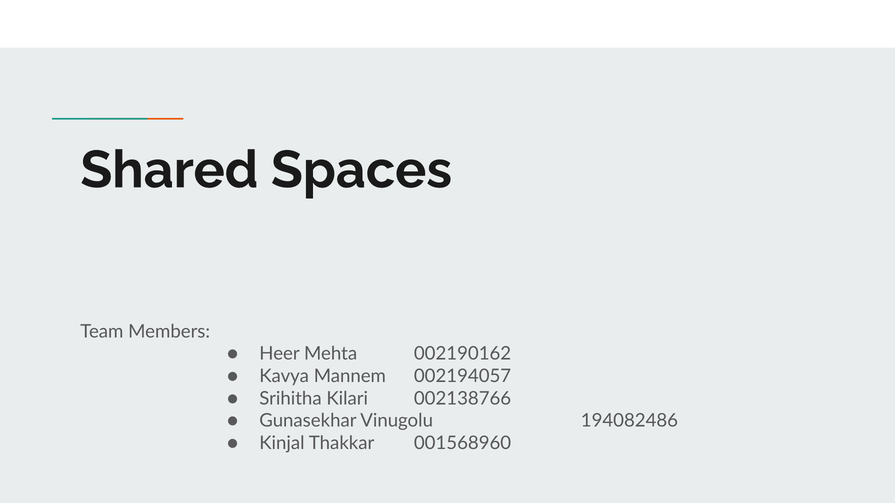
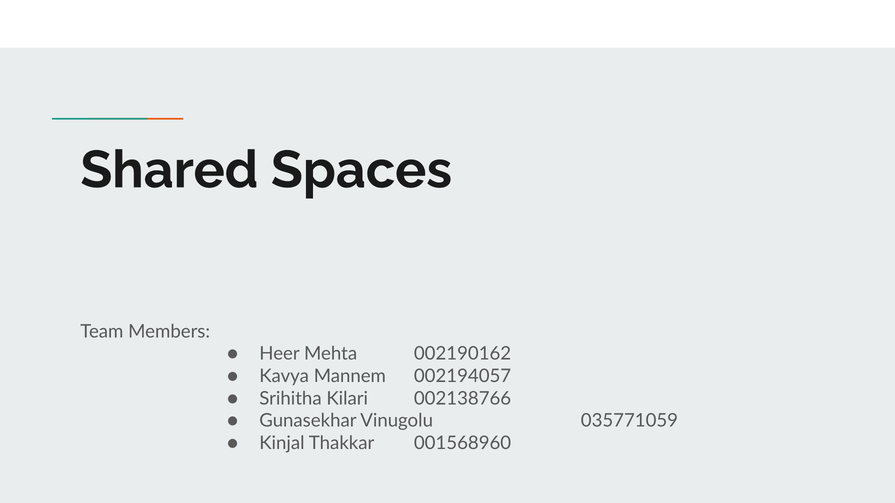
194082486: 194082486 -> 035771059
